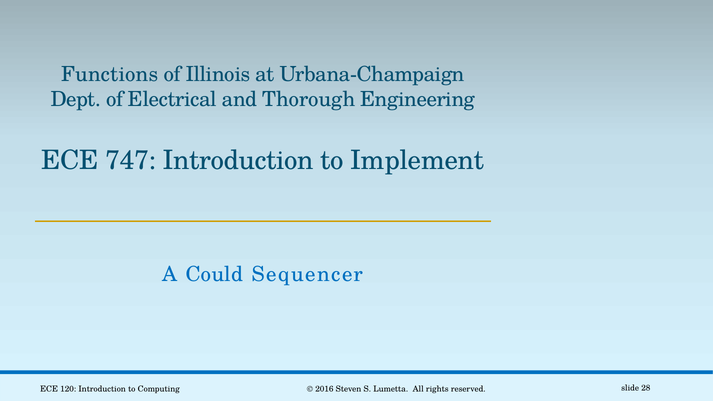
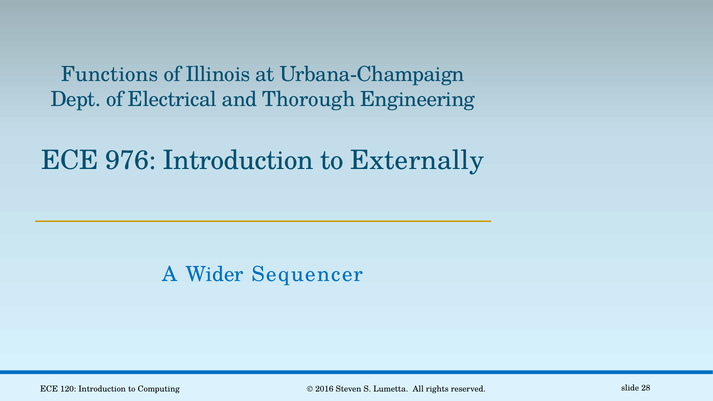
747: 747 -> 976
Implement: Implement -> Externally
Could: Could -> Wider
